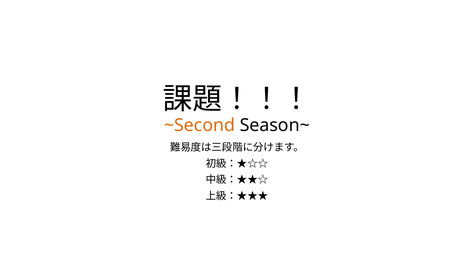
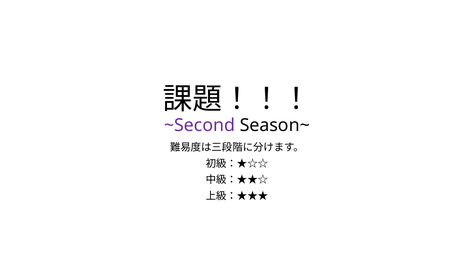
~Second colour: orange -> purple
